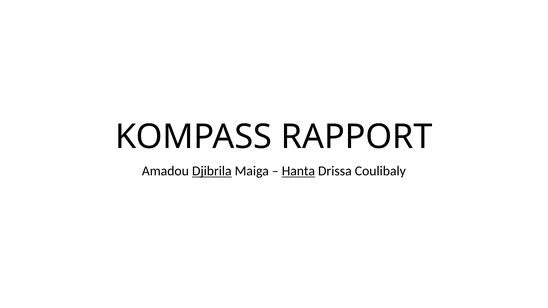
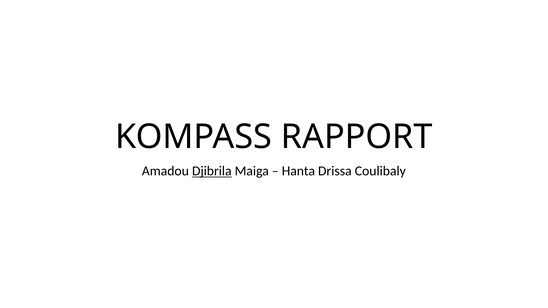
Hanta underline: present -> none
